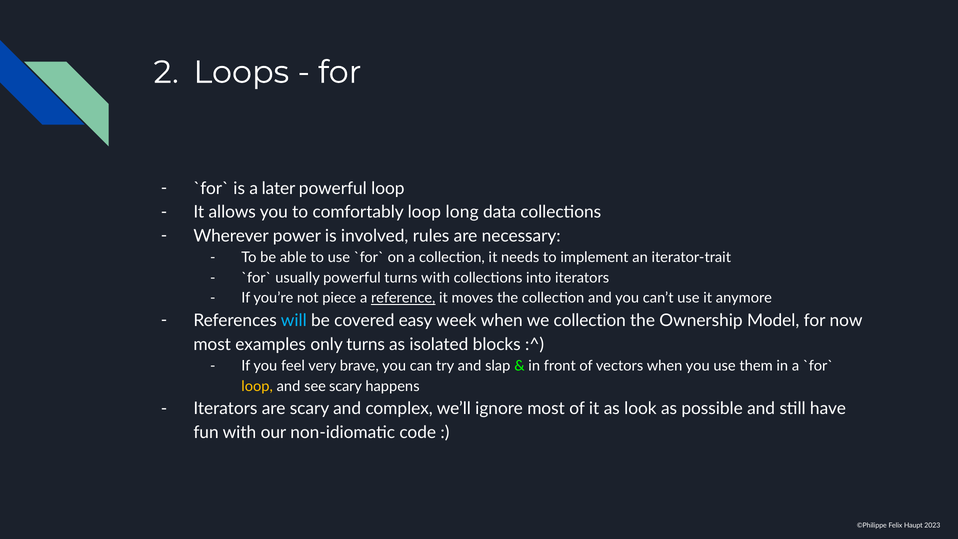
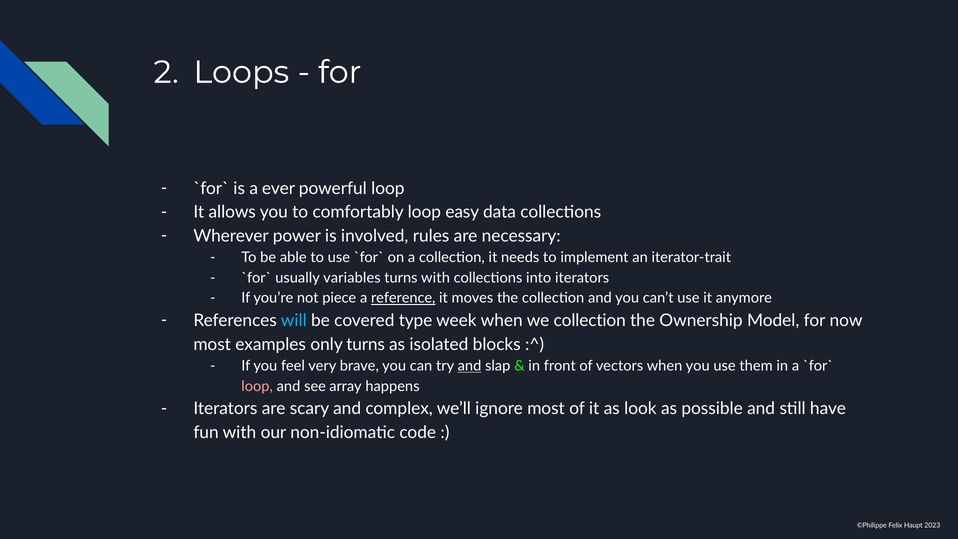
later: later -> ever
long: long -> easy
usually powerful: powerful -> variables
easy: easy -> type
and at (469, 366) underline: none -> present
loop at (257, 386) colour: yellow -> pink
see scary: scary -> array
